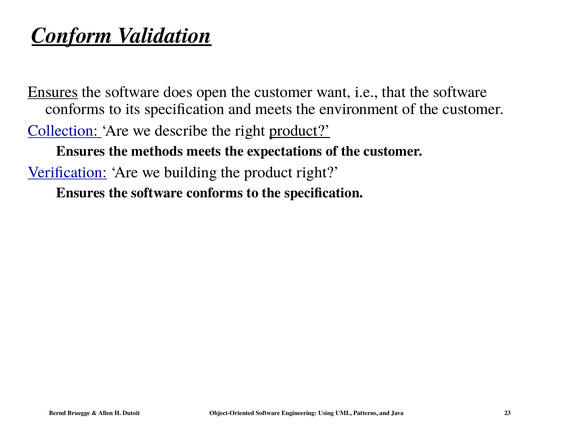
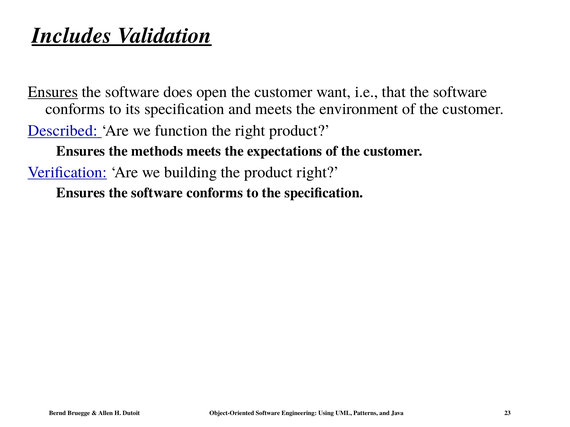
Conform: Conform -> Includes
Collection: Collection -> Described
describe: describe -> function
product at (300, 131) underline: present -> none
